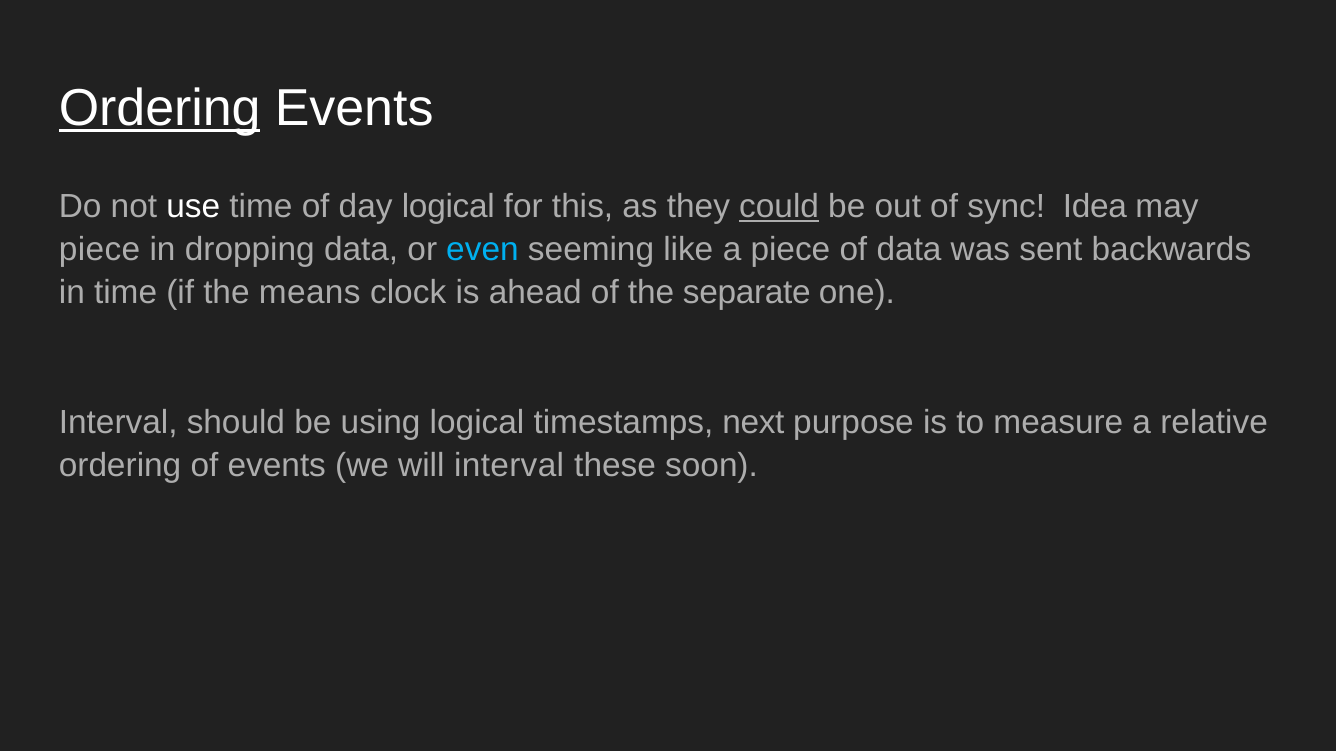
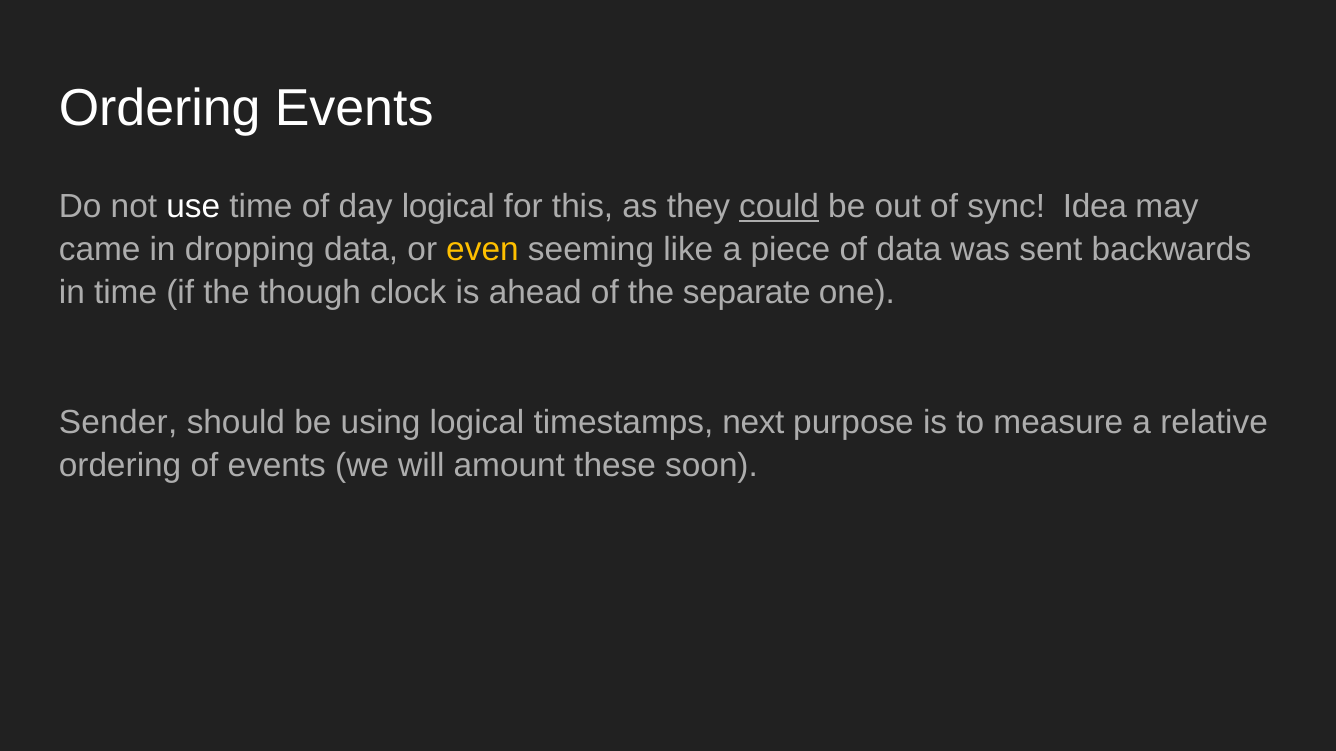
Ordering at (160, 108) underline: present -> none
piece at (100, 250): piece -> came
even colour: light blue -> yellow
means: means -> though
Interval at (118, 423): Interval -> Sender
will interval: interval -> amount
